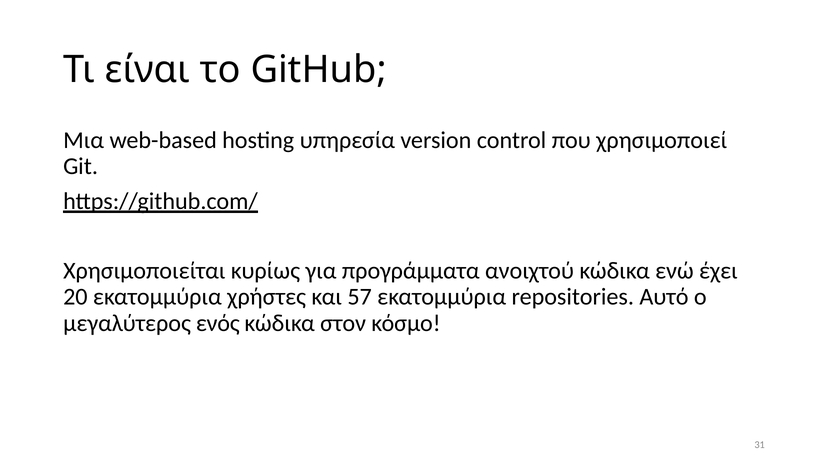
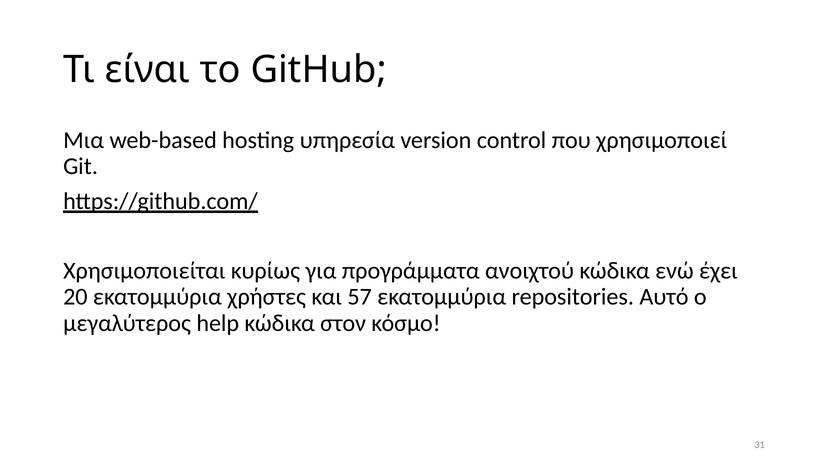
ενός: ενός -> help
